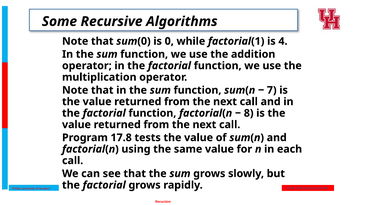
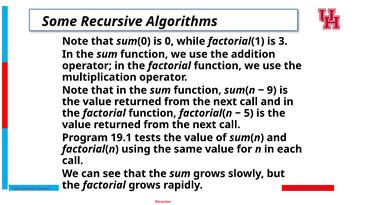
4: 4 -> 3
7: 7 -> 9
8: 8 -> 5
17.8: 17.8 -> 19.1
